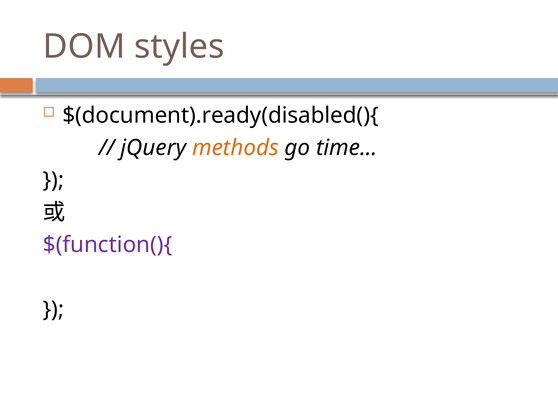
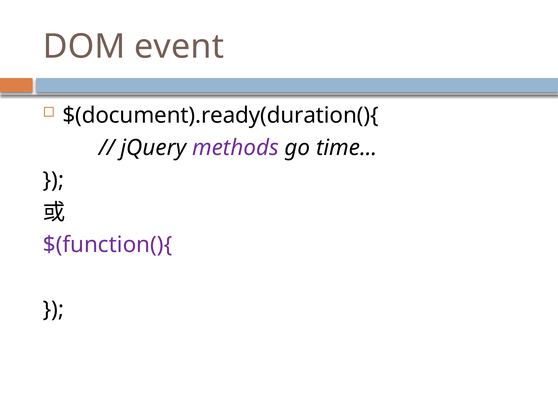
styles: styles -> event
$(document).ready(disabled(){: $(document).ready(disabled(){ -> $(document).ready(duration(){
methods colour: orange -> purple
